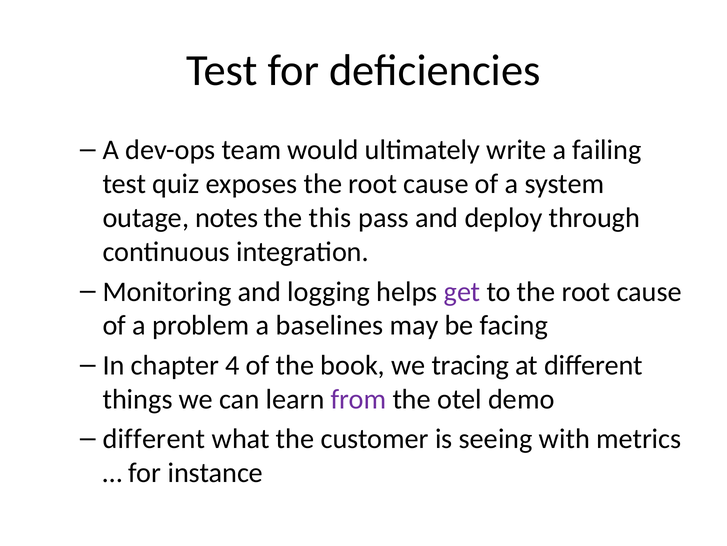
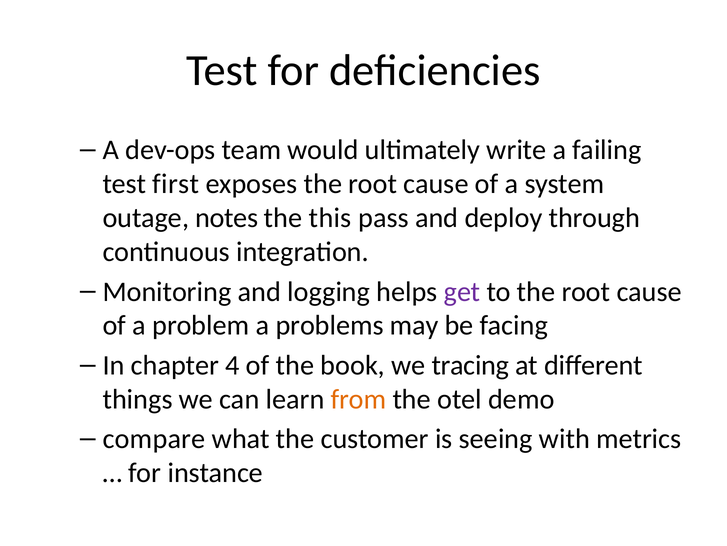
quiz: quiz -> first
baselines: baselines -> problems
from colour: purple -> orange
different at (154, 438): different -> compare
